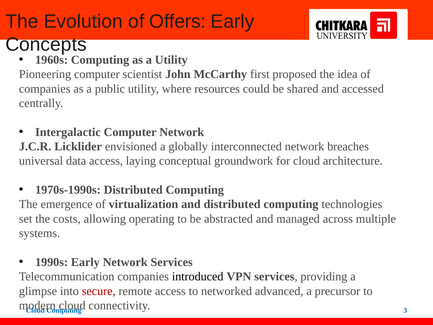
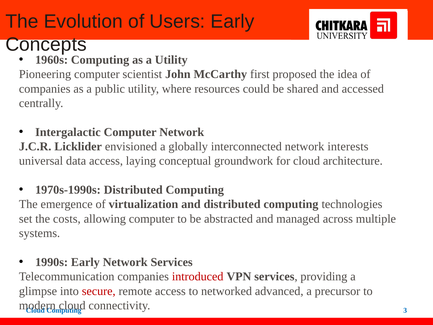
Offers: Offers -> Users
breaches: breaches -> interests
allowing operating: operating -> computer
introduced colour: black -> red
